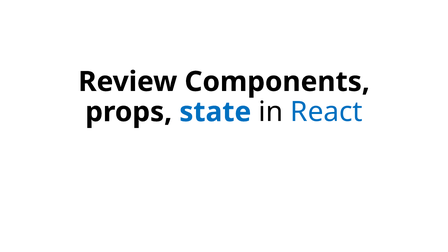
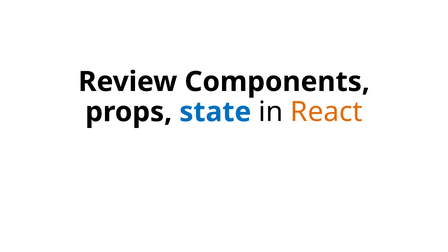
React colour: blue -> orange
